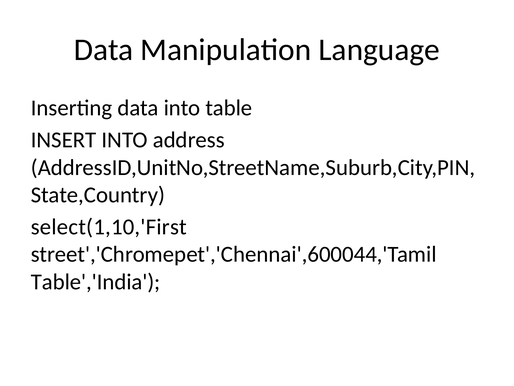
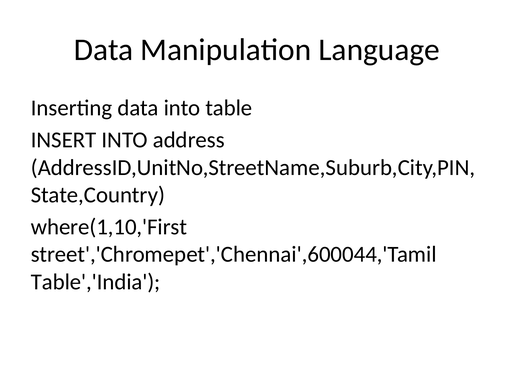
select(1,10,'First: select(1,10,'First -> where(1,10,'First
